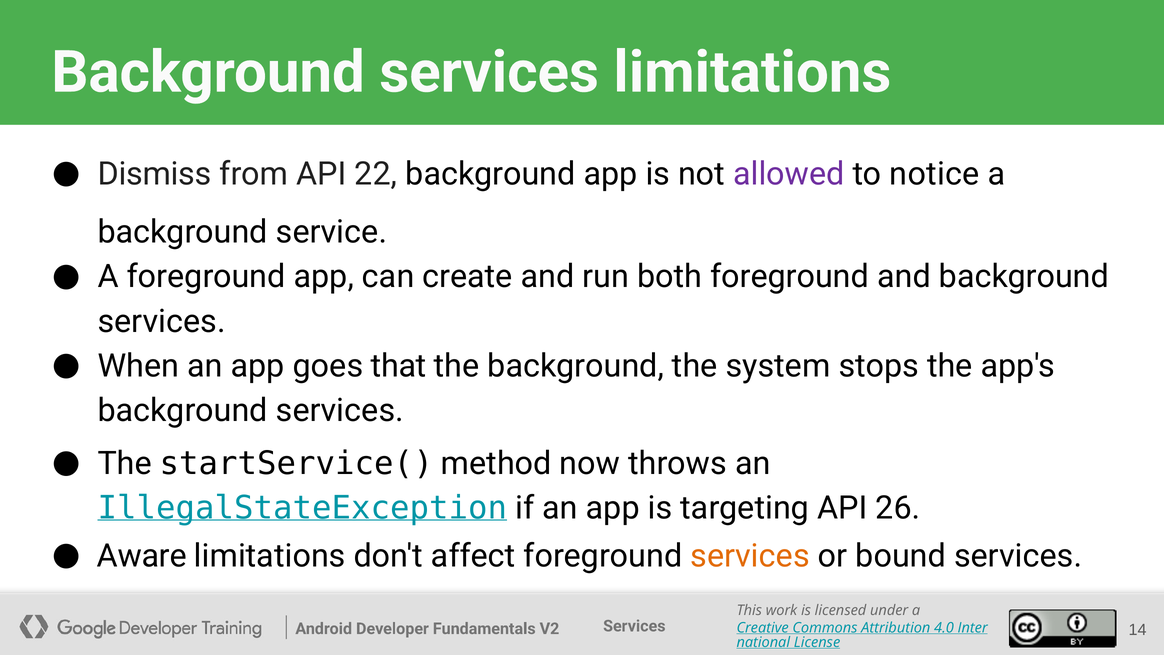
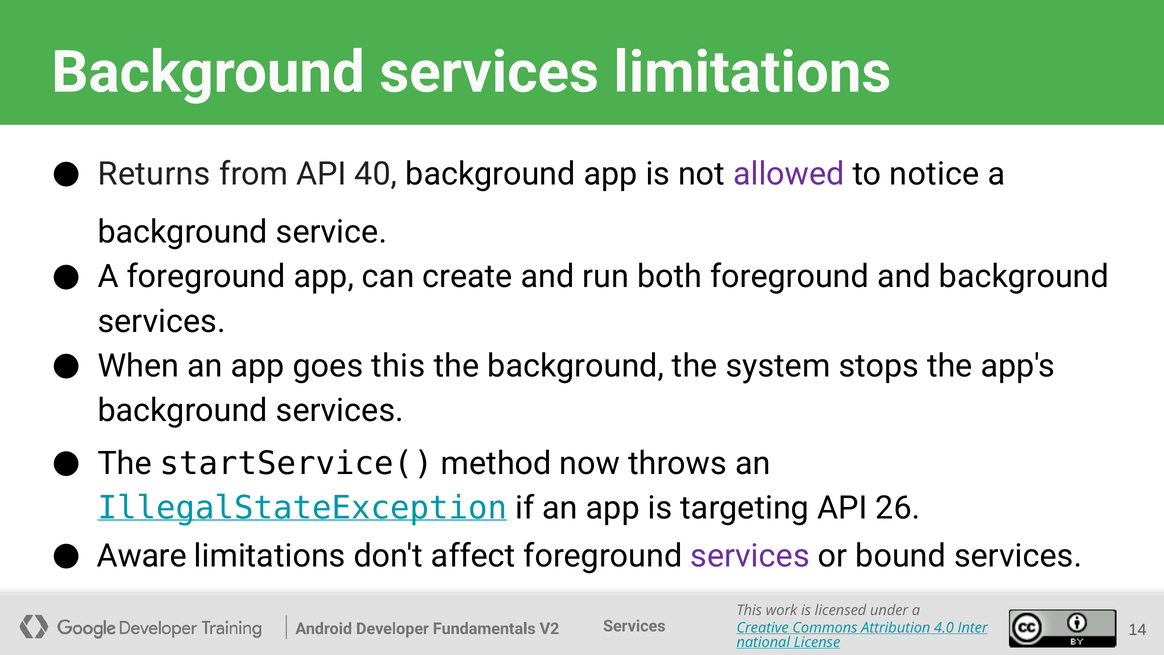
Dismiss: Dismiss -> Returns
22: 22 -> 40
goes that: that -> this
services at (750, 556) colour: orange -> purple
